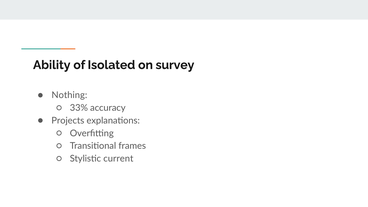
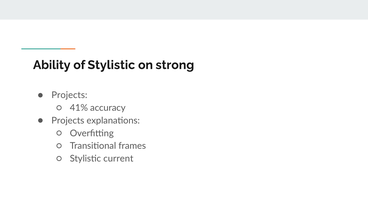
of Isolated: Isolated -> Stylistic
survey: survey -> strong
Nothing at (69, 95): Nothing -> Projects
33%: 33% -> 41%
